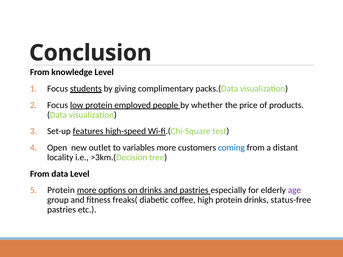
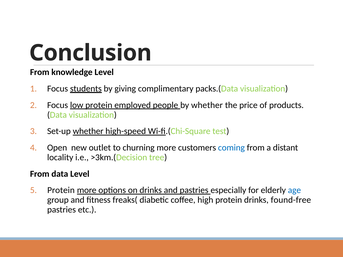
Set-up features: features -> whether
variables: variables -> churning
age colour: purple -> blue
status-free: status-free -> found-free
